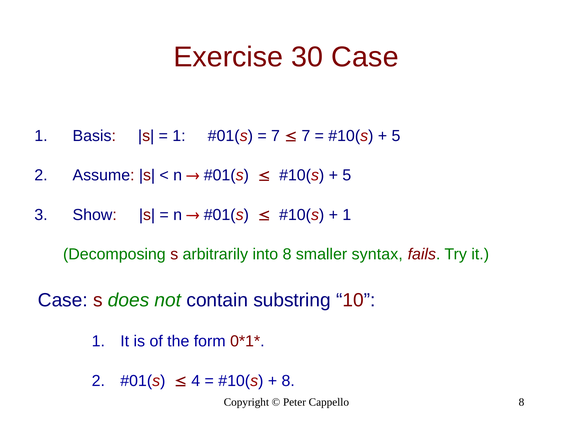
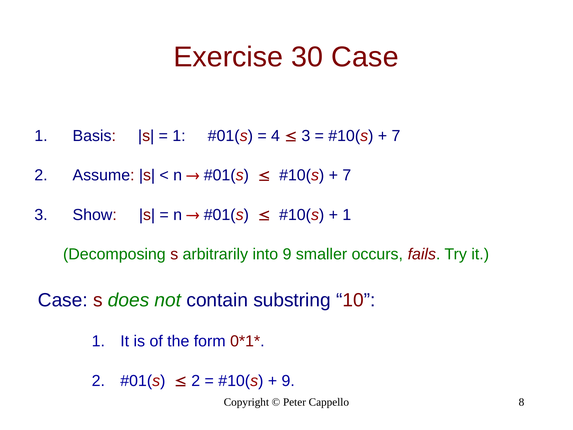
7 at (276, 136): 7 -> 4
7 at (306, 136): 7 -> 3
5 at (396, 136): 5 -> 7
5 at (347, 175): 5 -> 7
into 8: 8 -> 9
syntax: syntax -> occurs
4 at (196, 381): 4 -> 2
8 at (288, 381): 8 -> 9
